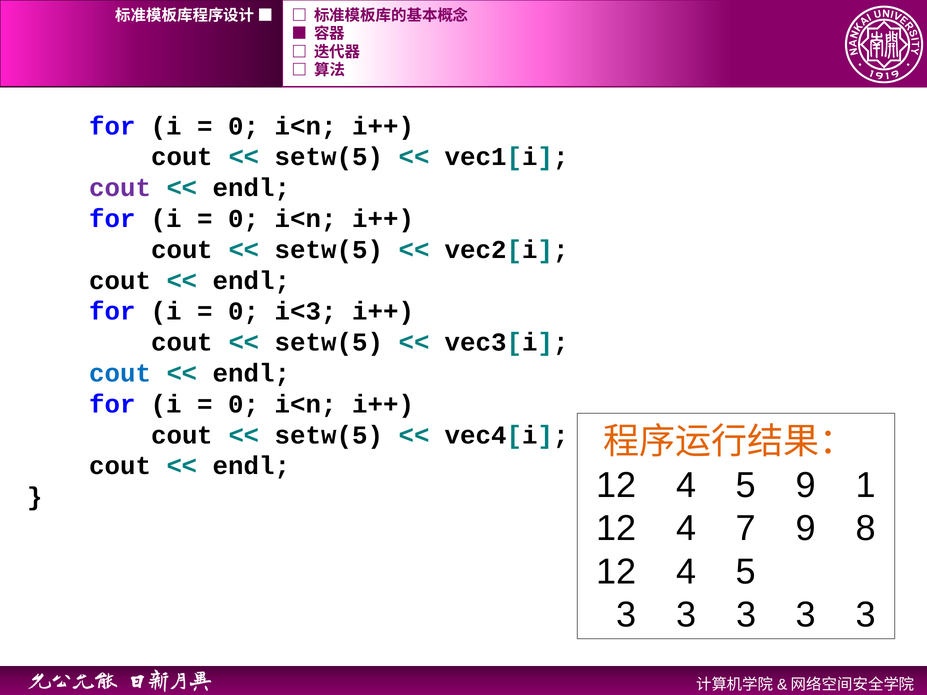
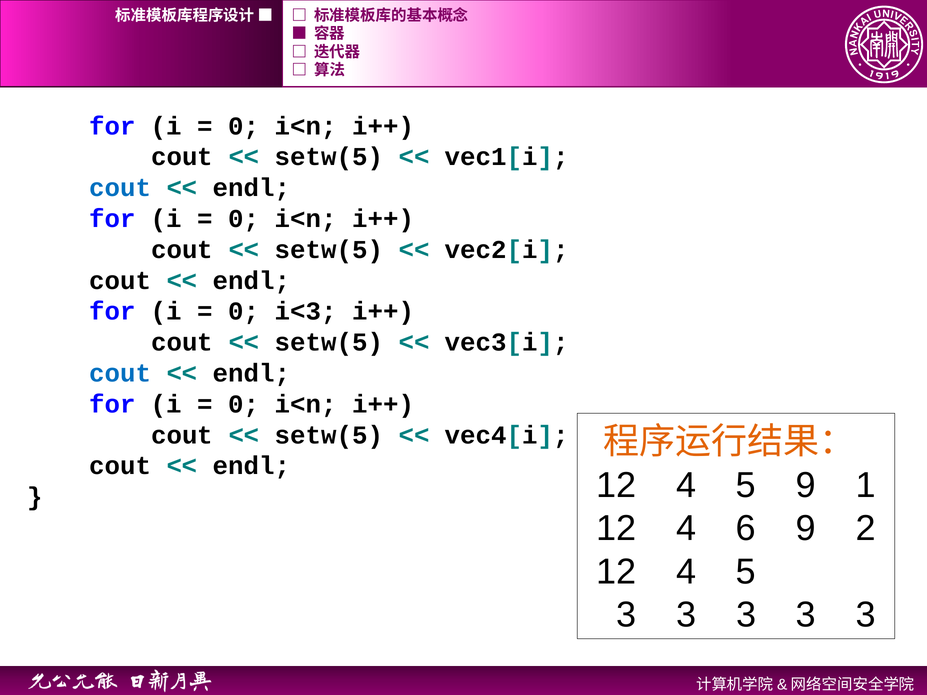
cout at (120, 188) colour: purple -> blue
7: 7 -> 6
8: 8 -> 2
